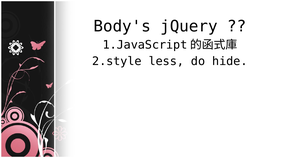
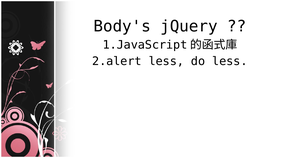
2.style: 2.style -> 2.alert
do hide: hide -> less
